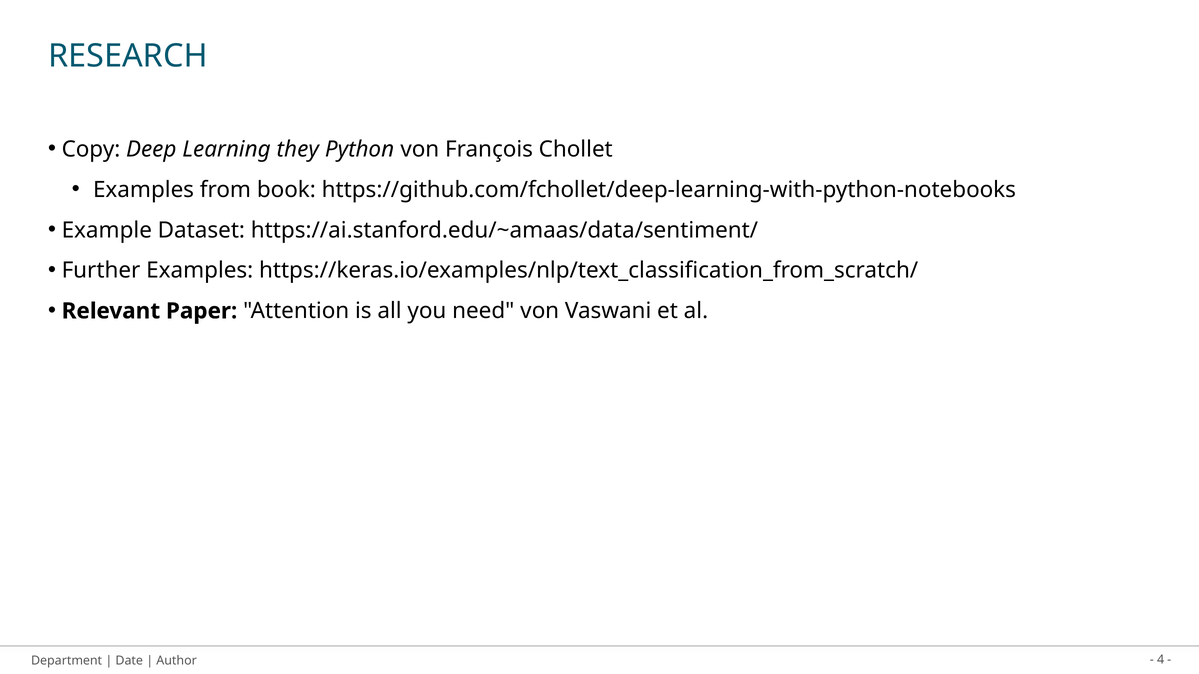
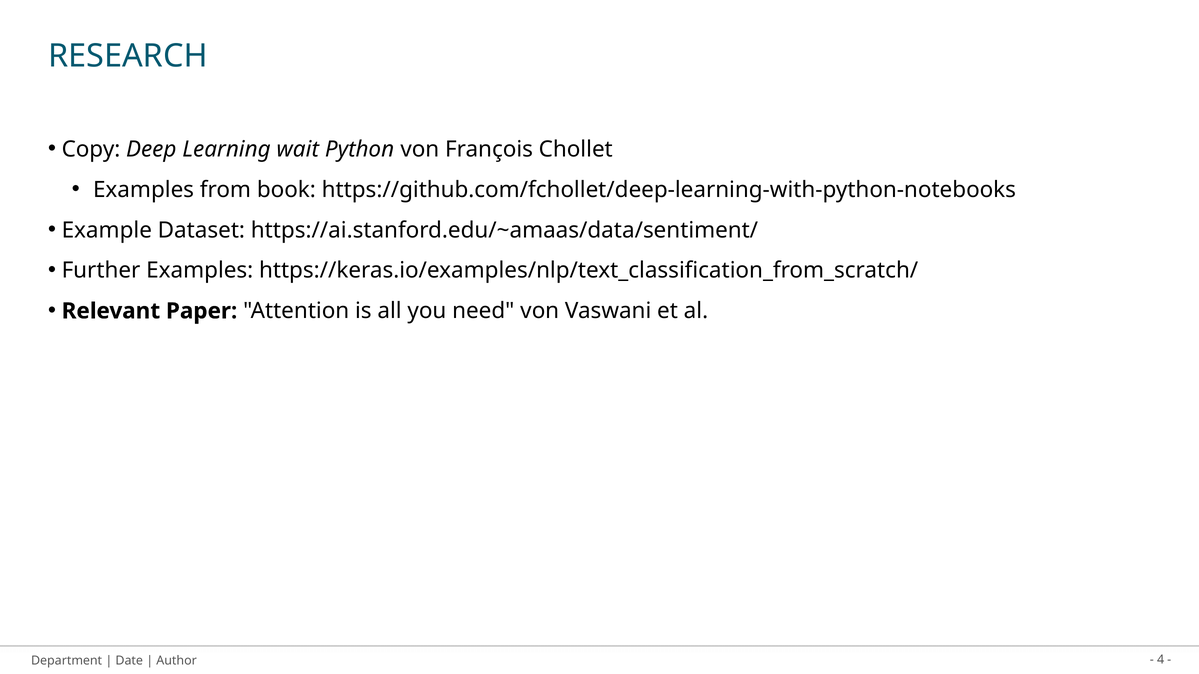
they: they -> wait
